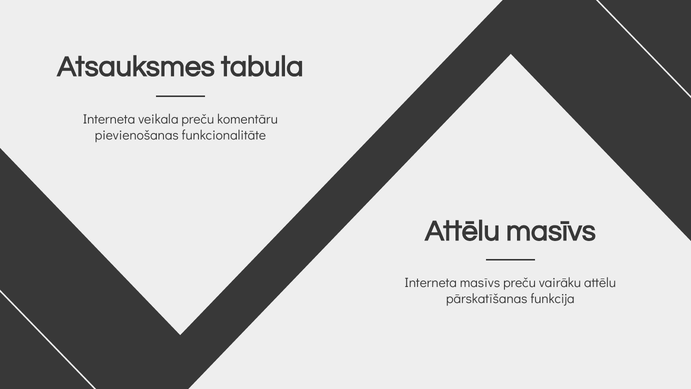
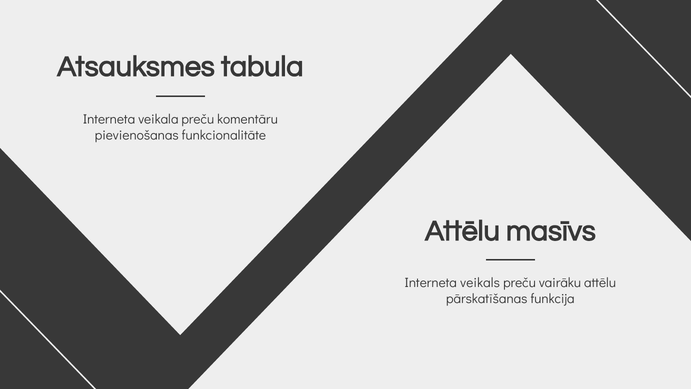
Interneta masīvs: masīvs -> veikals
